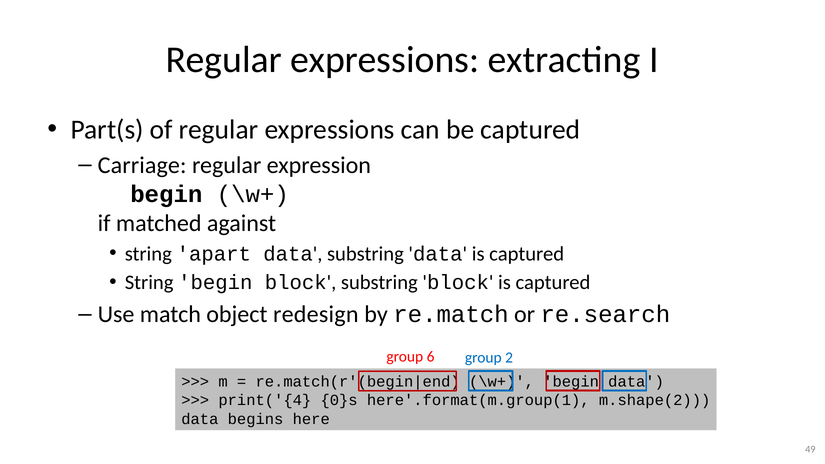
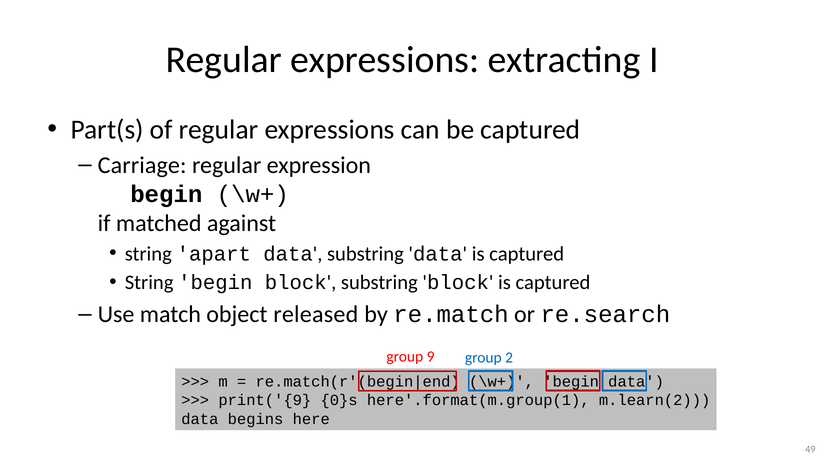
redesign: redesign -> released
6: 6 -> 9
print('{4: print('{4 -> print('{9
m.shape(2: m.shape(2 -> m.learn(2
